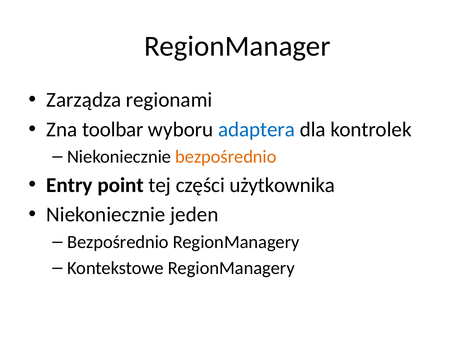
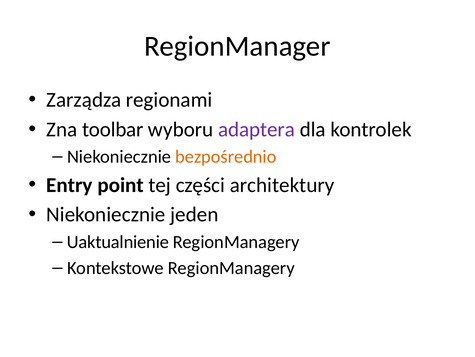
adaptera colour: blue -> purple
użytkownika: użytkownika -> architektury
Bezpośrednio at (118, 242): Bezpośrednio -> Uaktualnienie
